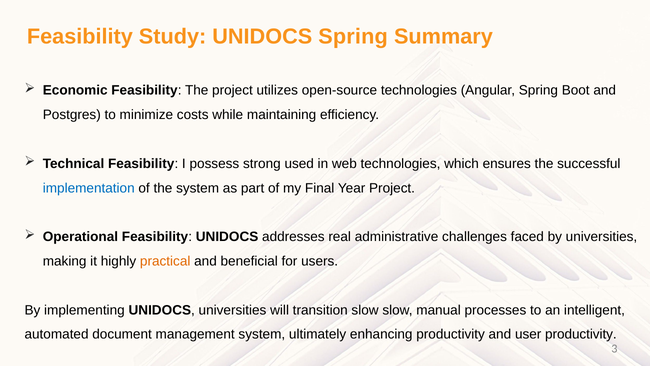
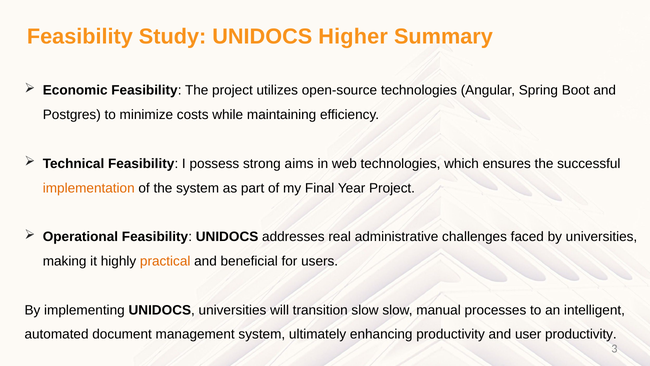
UNIDOCS Spring: Spring -> Higher
used: used -> aims
implementation colour: blue -> orange
